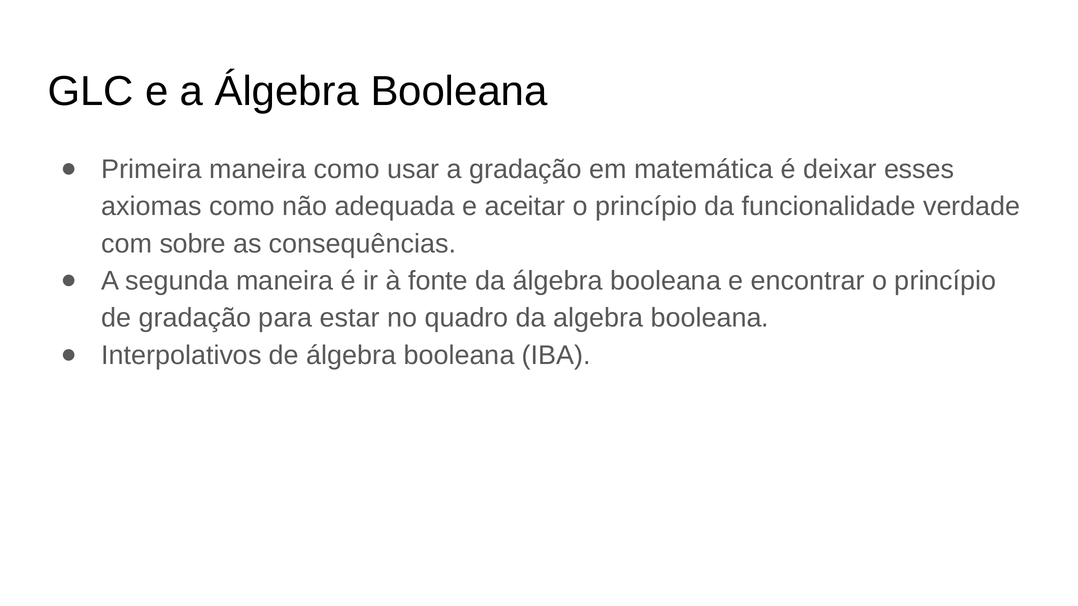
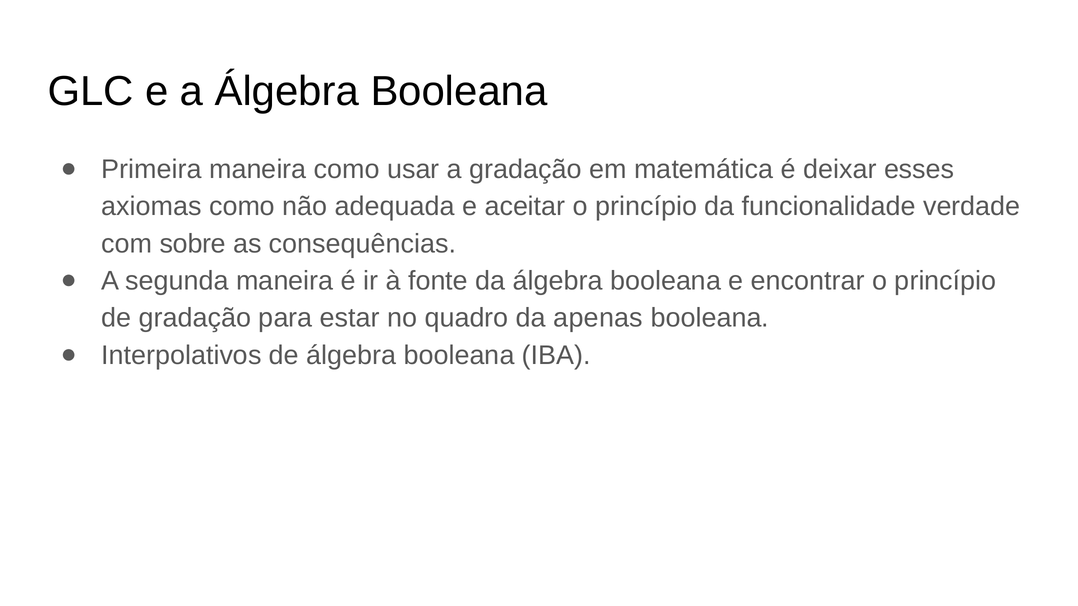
algebra: algebra -> apenas
